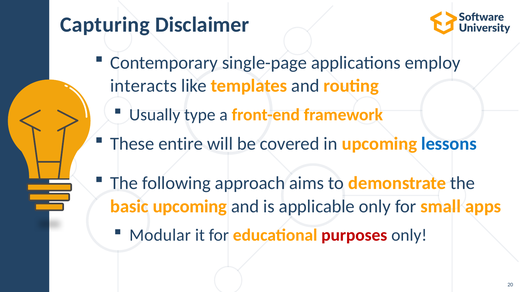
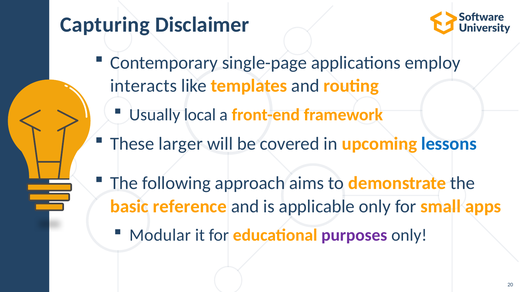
type: type -> local
entire: entire -> larger
basic upcoming: upcoming -> reference
purposes colour: red -> purple
